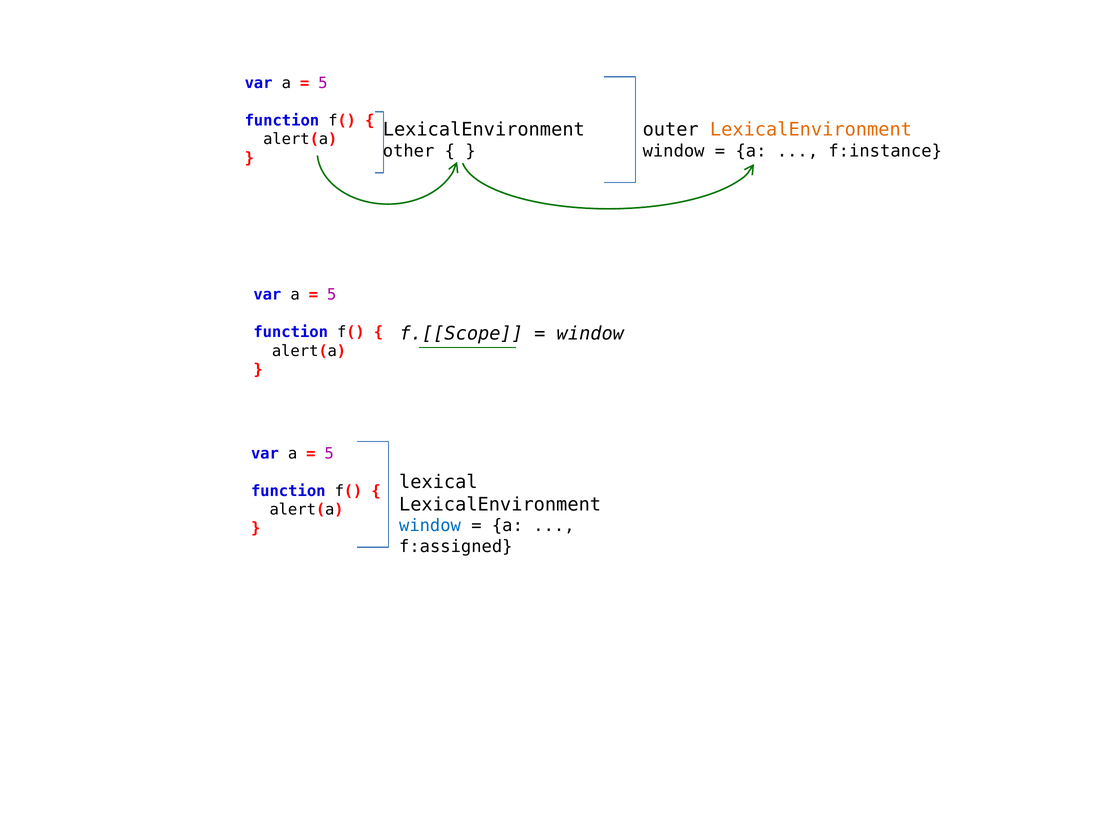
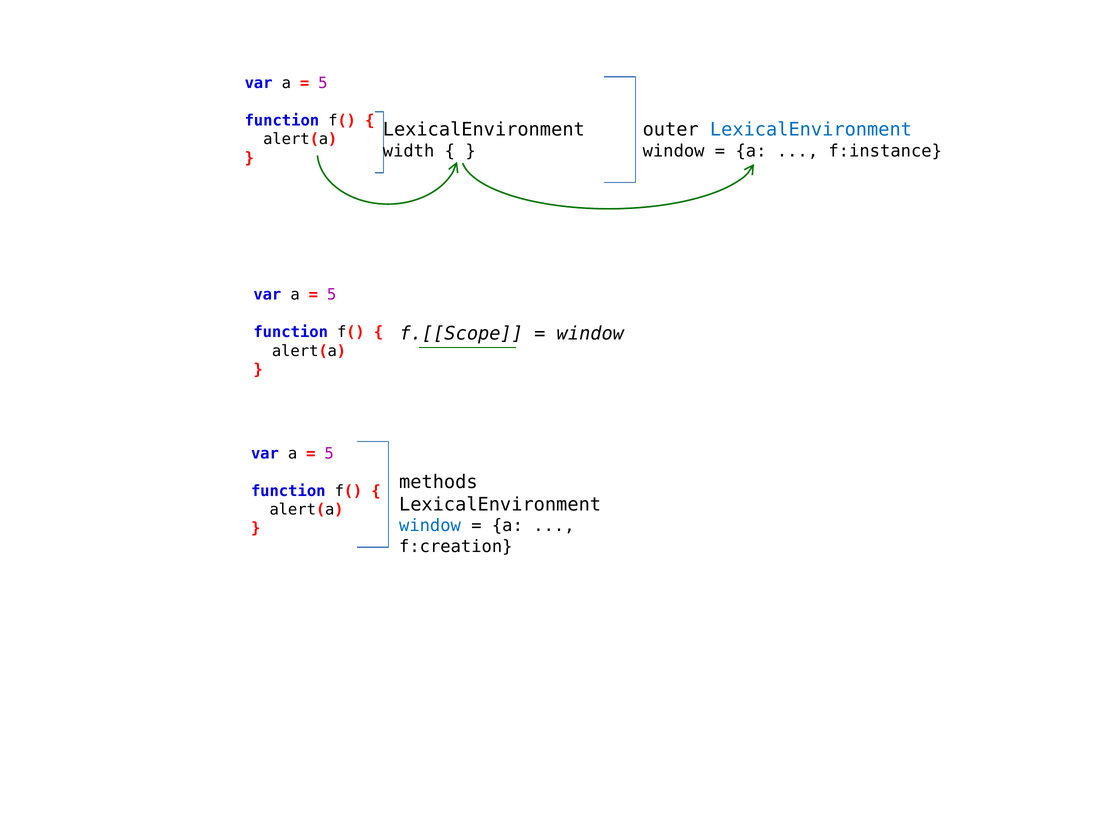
LexicalEnvironment at (811, 130) colour: orange -> blue
other: other -> width
lexical: lexical -> methods
f:assigned: f:assigned -> f:creation
